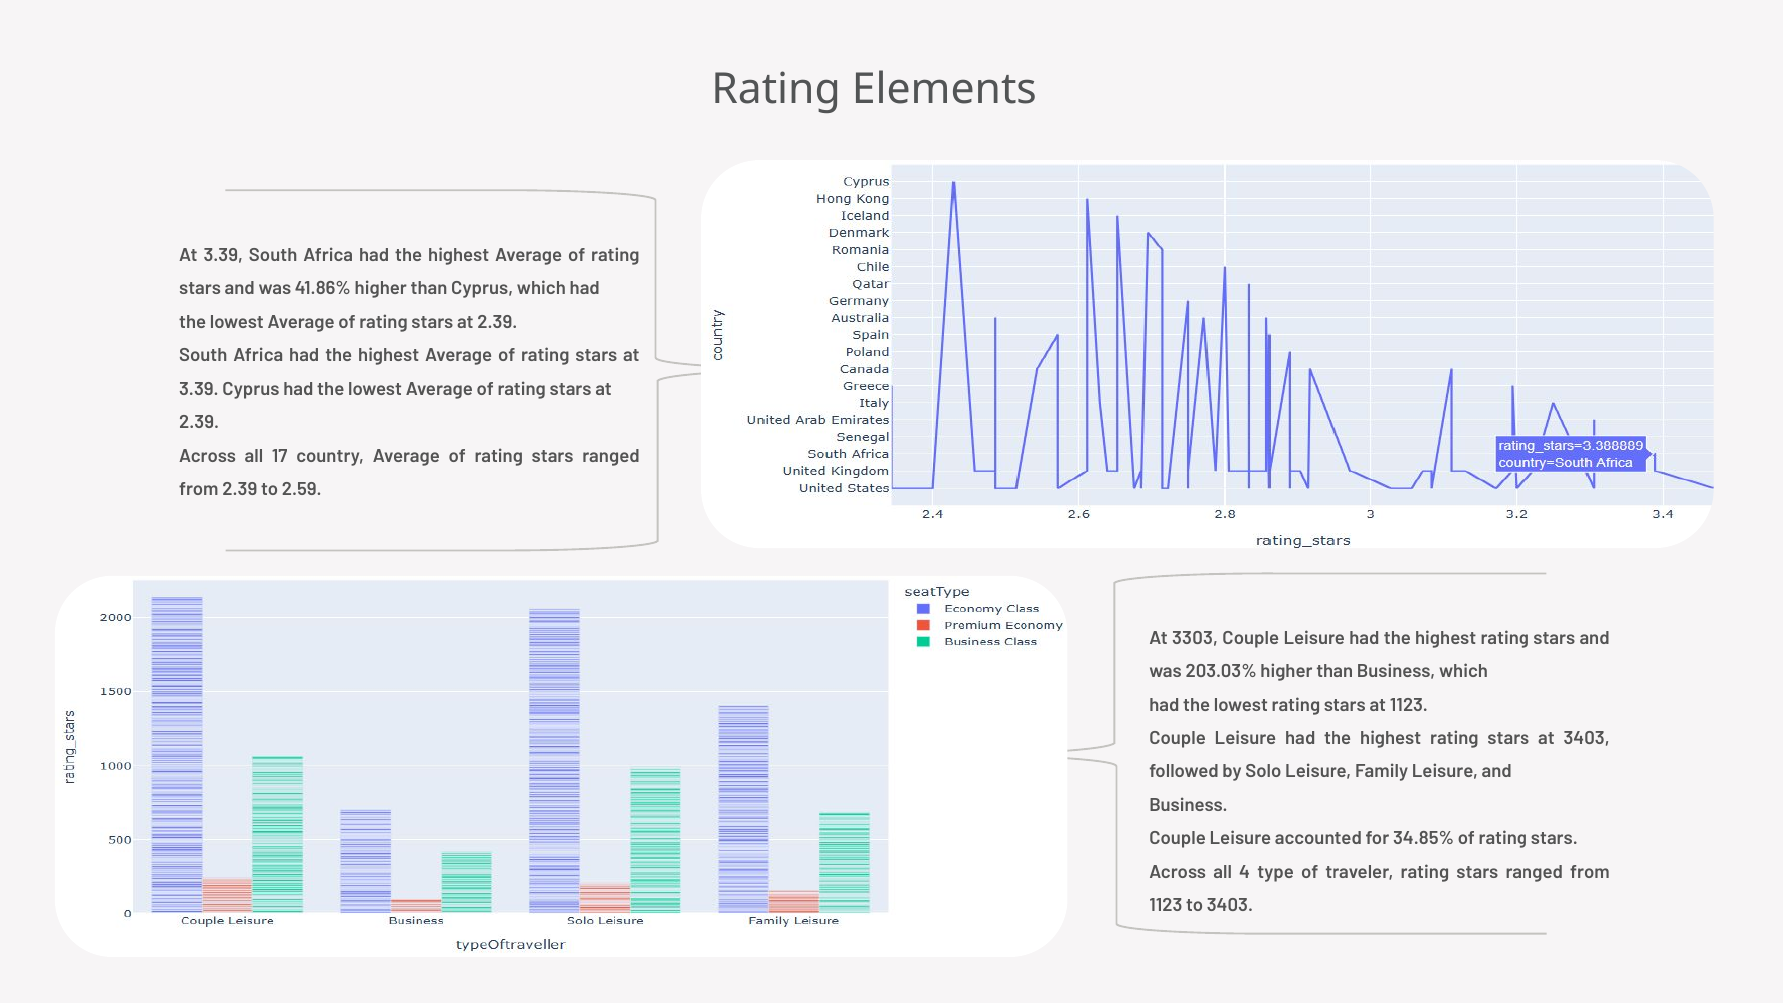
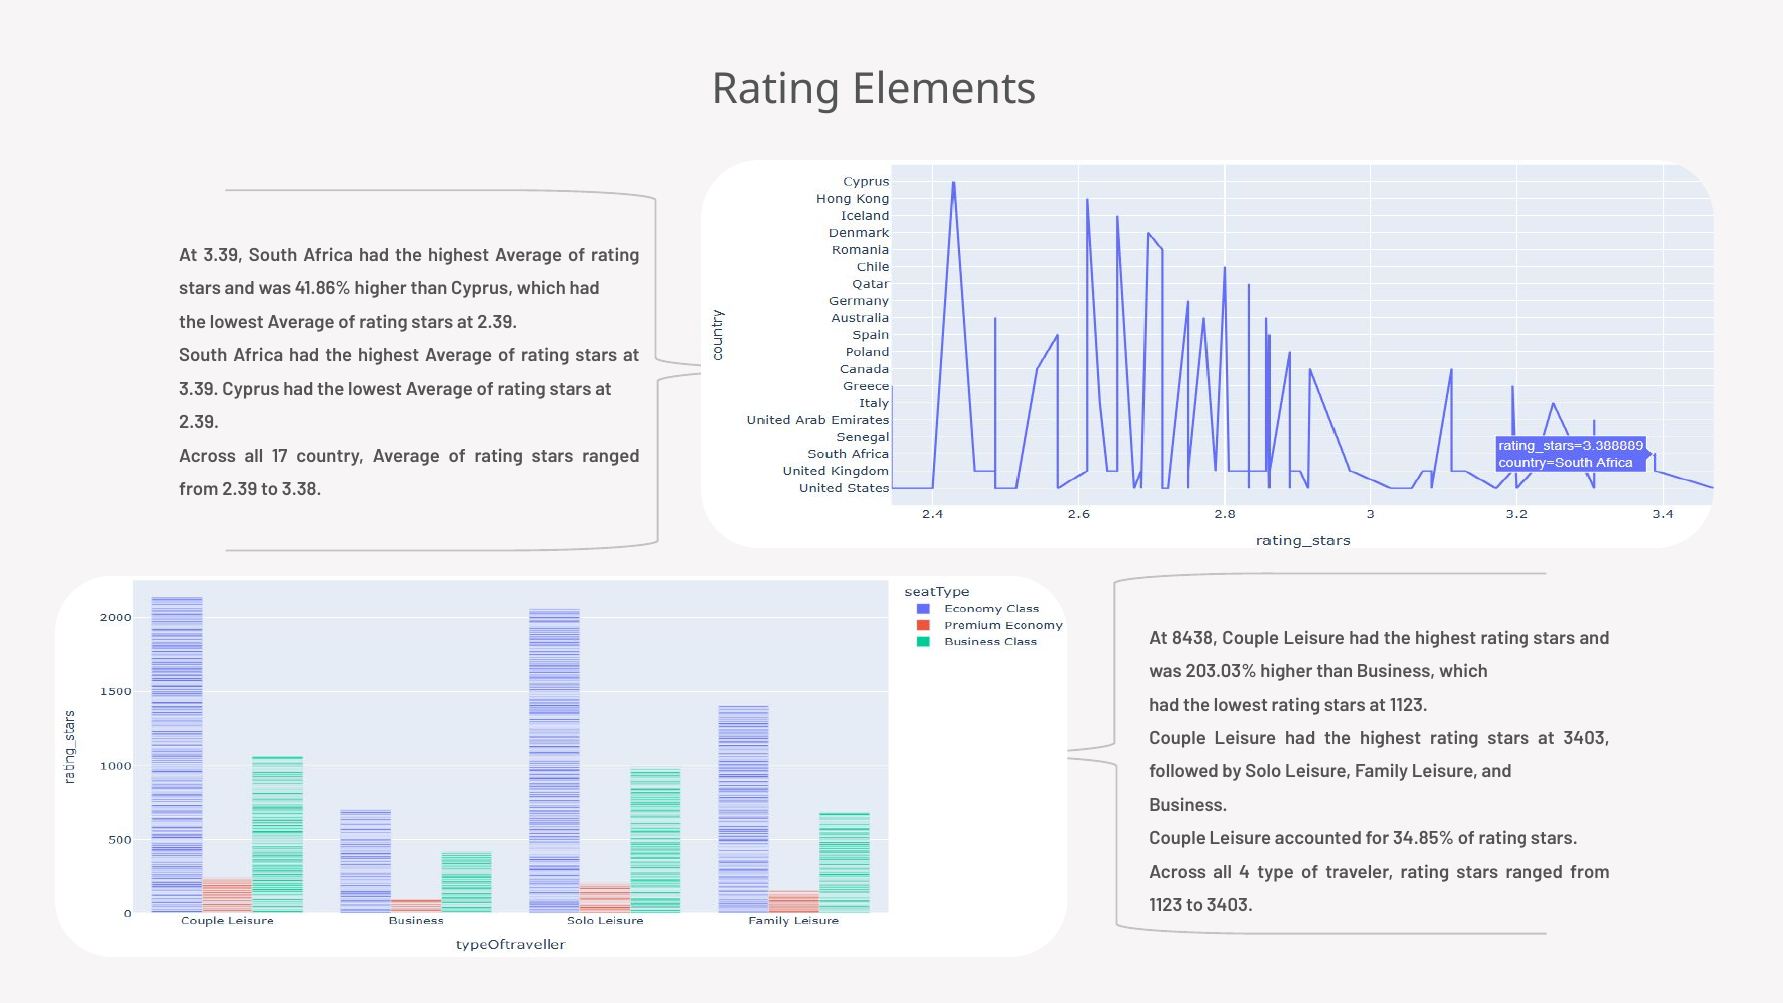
2.59: 2.59 -> 3.38
3303: 3303 -> 8438
